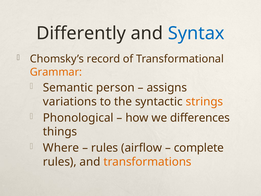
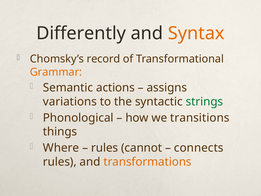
Syntax colour: blue -> orange
person: person -> actions
strings colour: orange -> green
differences: differences -> transitions
airflow: airflow -> cannot
complete: complete -> connects
